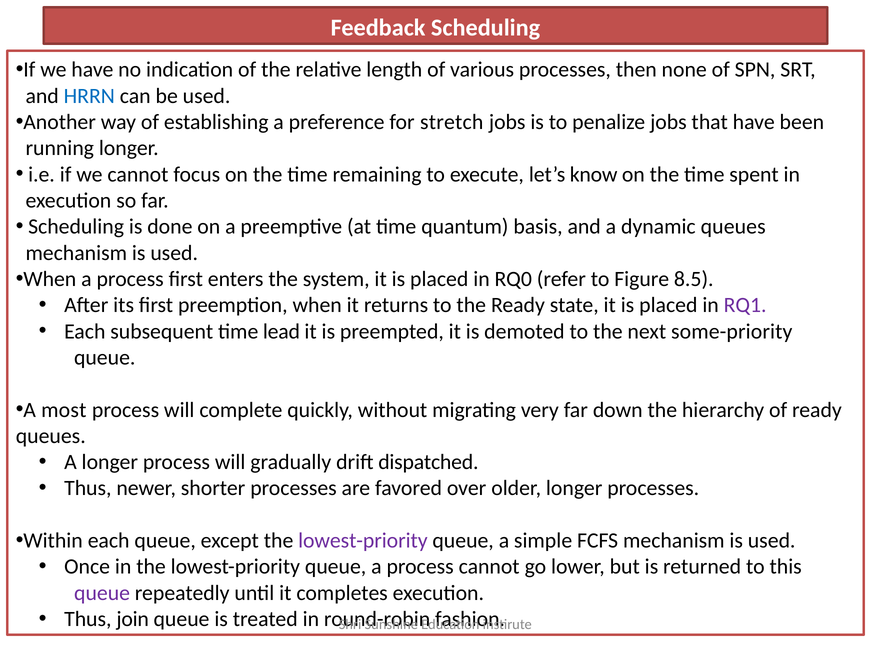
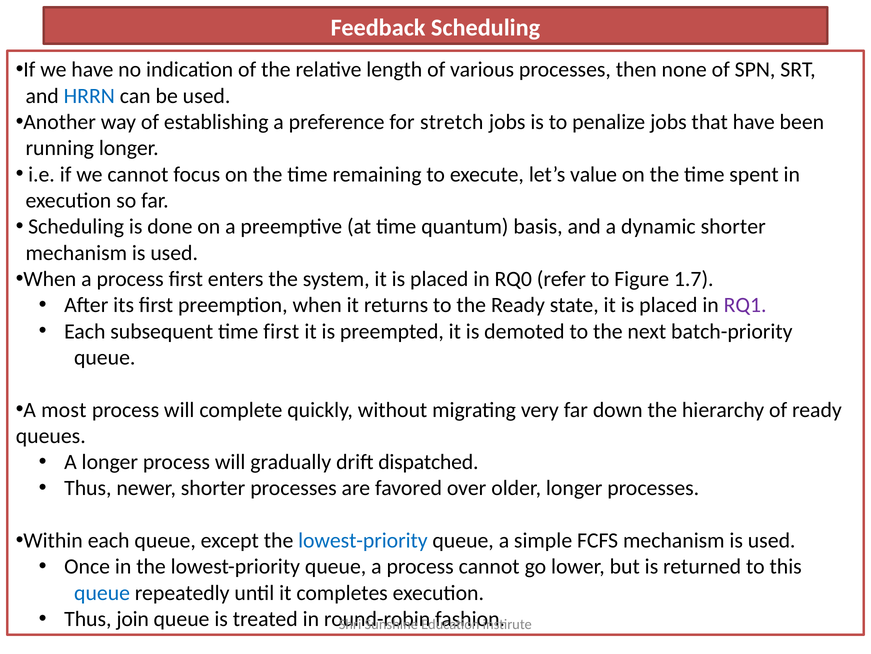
know: know -> value
dynamic queues: queues -> shorter
8.5: 8.5 -> 1.7
time lead: lead -> first
some-priority: some-priority -> batch-priority
lowest-priority at (363, 540) colour: purple -> blue
queue at (102, 592) colour: purple -> blue
